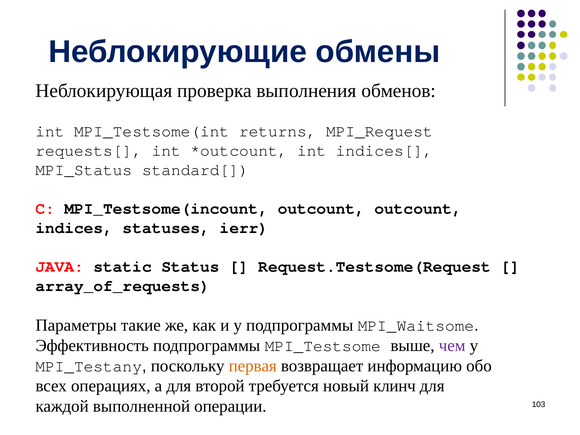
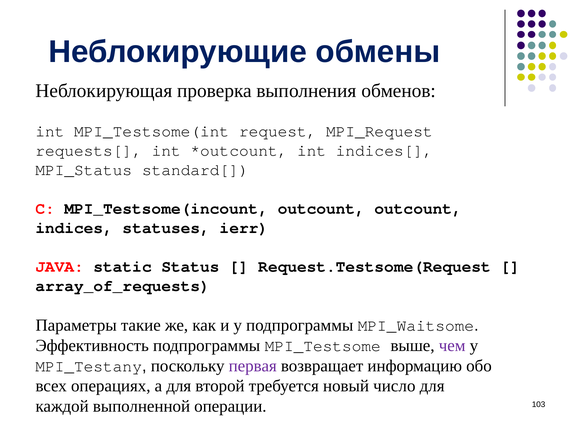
returns: returns -> request
первая colour: orange -> purple
клинч: клинч -> число
